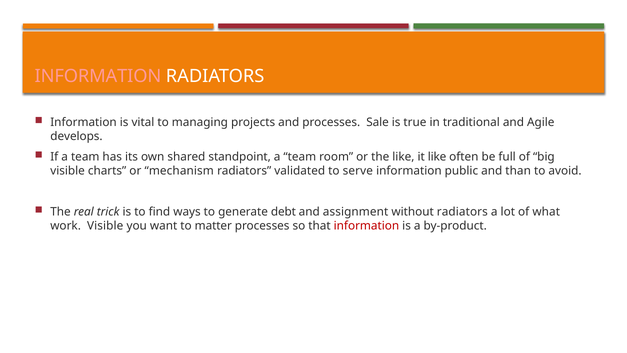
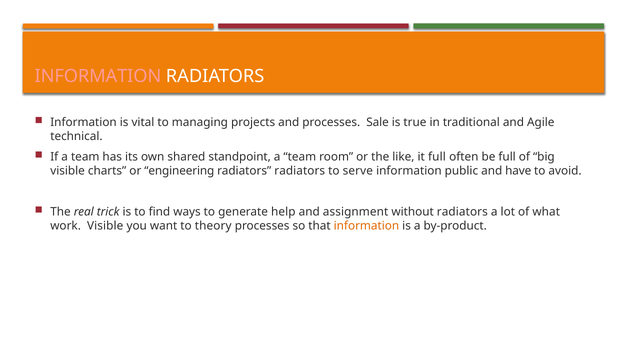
develops: develops -> technical
it like: like -> full
mechanism: mechanism -> engineering
radiators validated: validated -> radiators
than: than -> have
debt: debt -> help
matter: matter -> theory
information at (366, 226) colour: red -> orange
